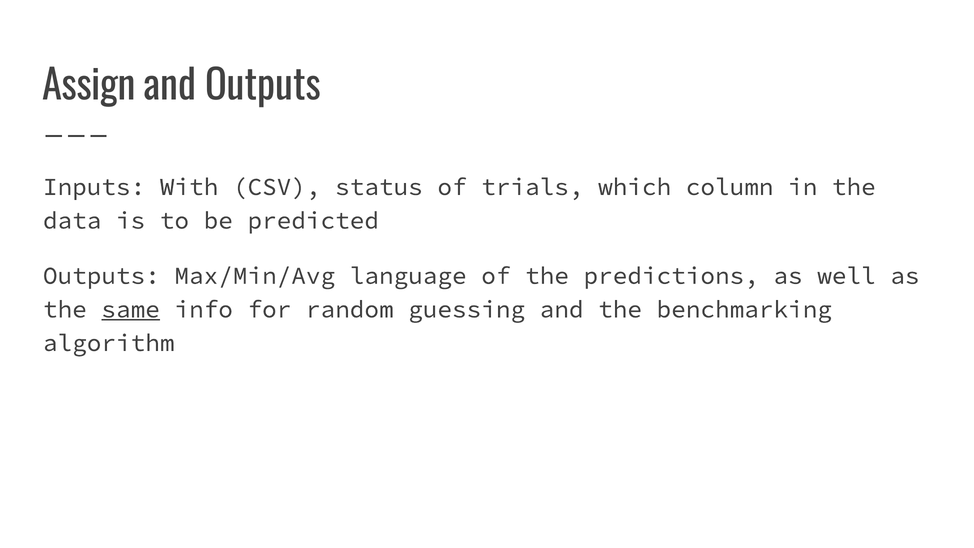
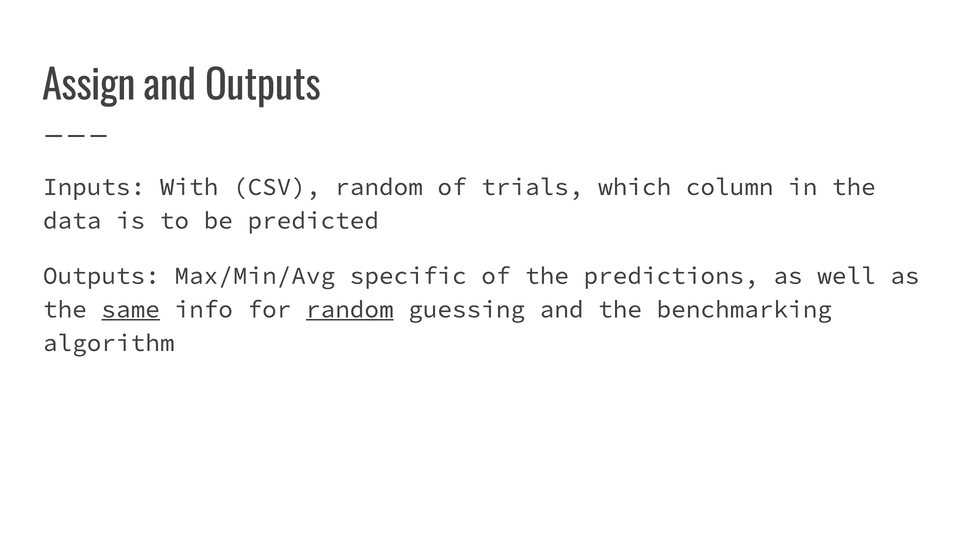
CSV status: status -> random
language: language -> specific
random at (350, 309) underline: none -> present
